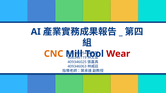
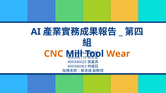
Wear colour: red -> orange
